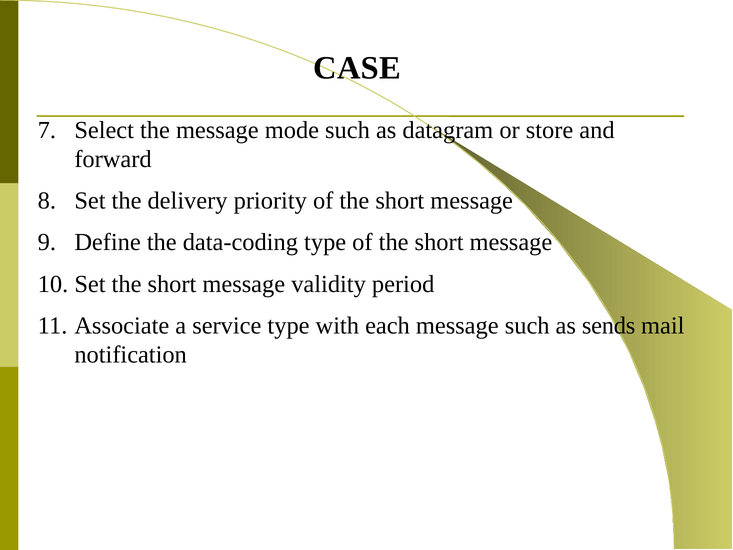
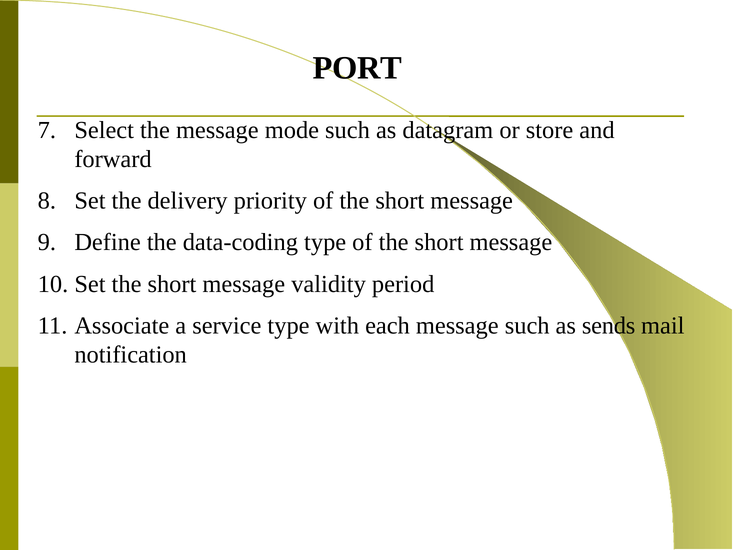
CASE: CASE -> PORT
